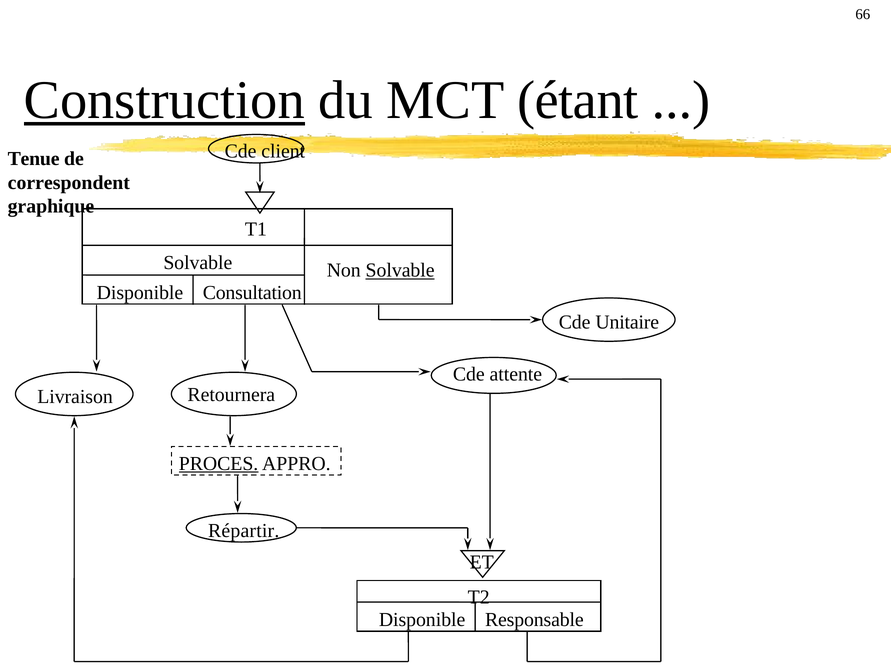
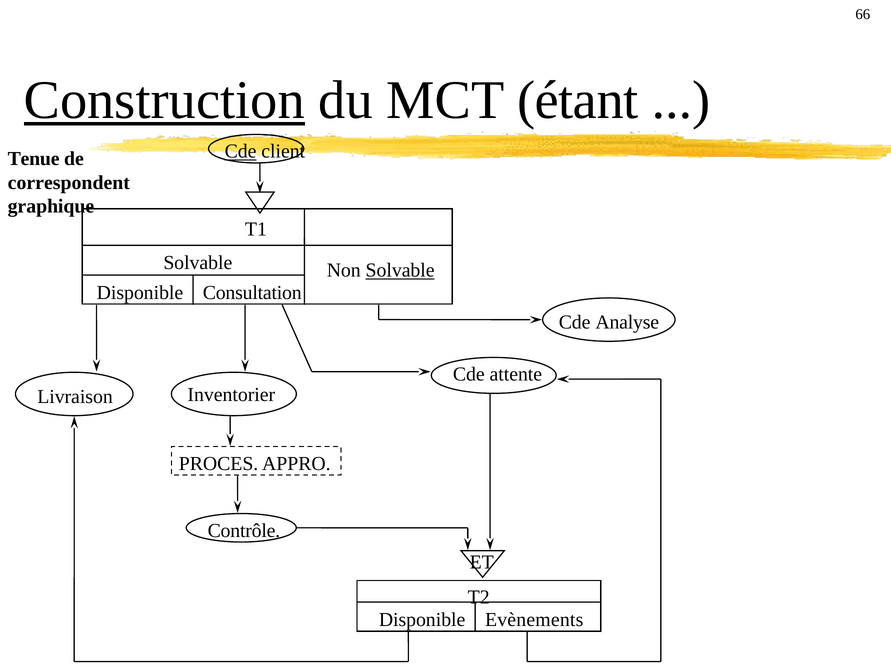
Cde at (241, 151) underline: none -> present
Unitaire: Unitaire -> Analyse
Retournera: Retournera -> Inventorier
PROCES underline: present -> none
Répartir: Répartir -> Contrôle
Responsable: Responsable -> Evènements
